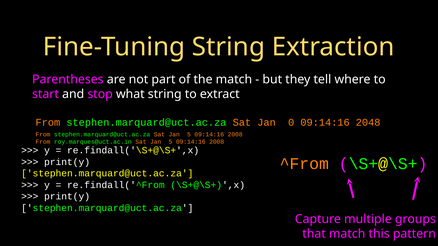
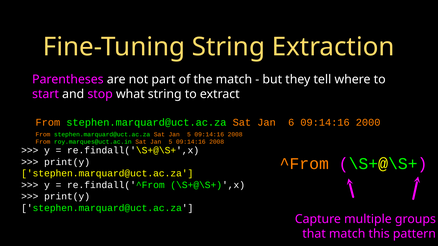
0: 0 -> 6
2048: 2048 -> 2000
